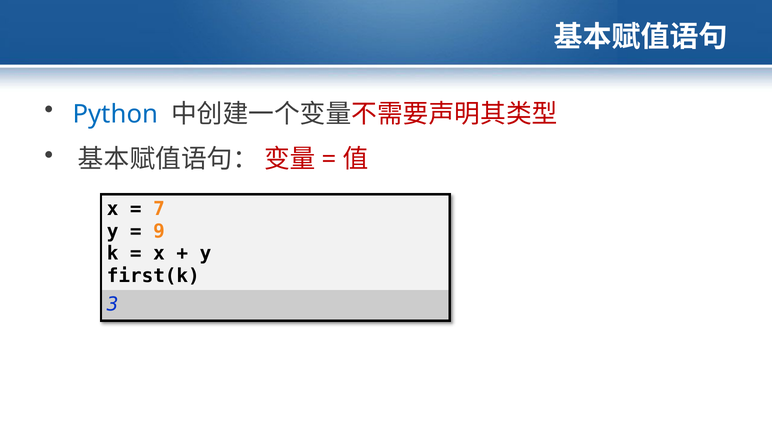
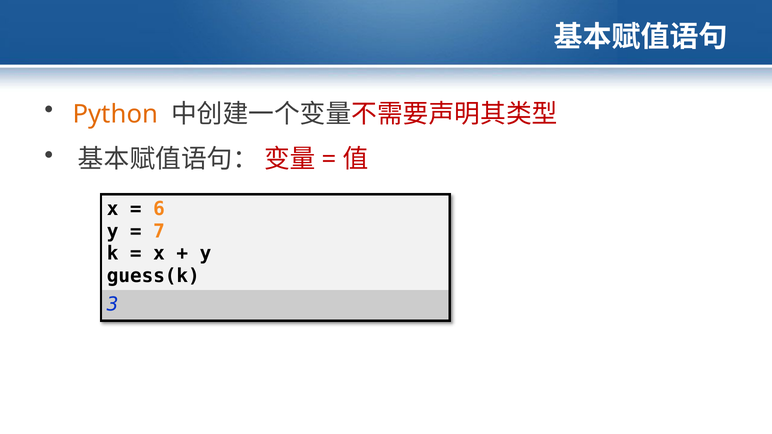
Python colour: blue -> orange
7: 7 -> 6
9: 9 -> 7
first(k: first(k -> guess(k
